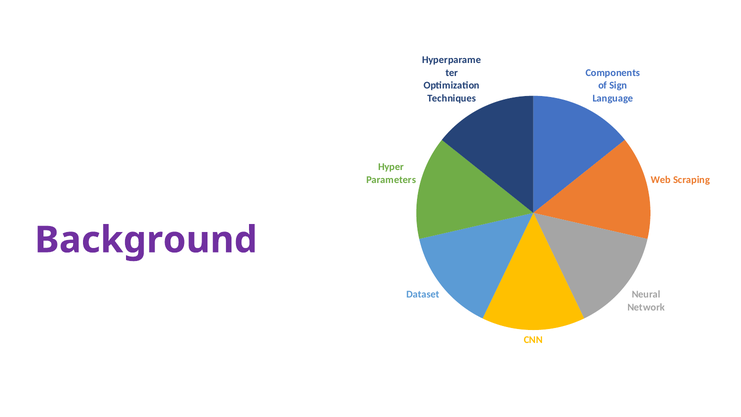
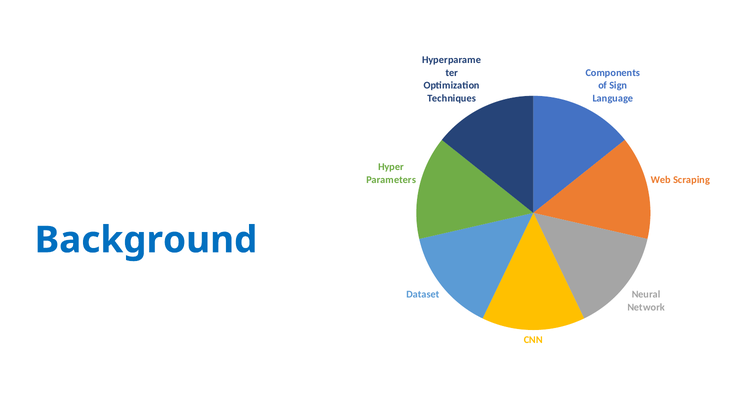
Background colour: purple -> blue
